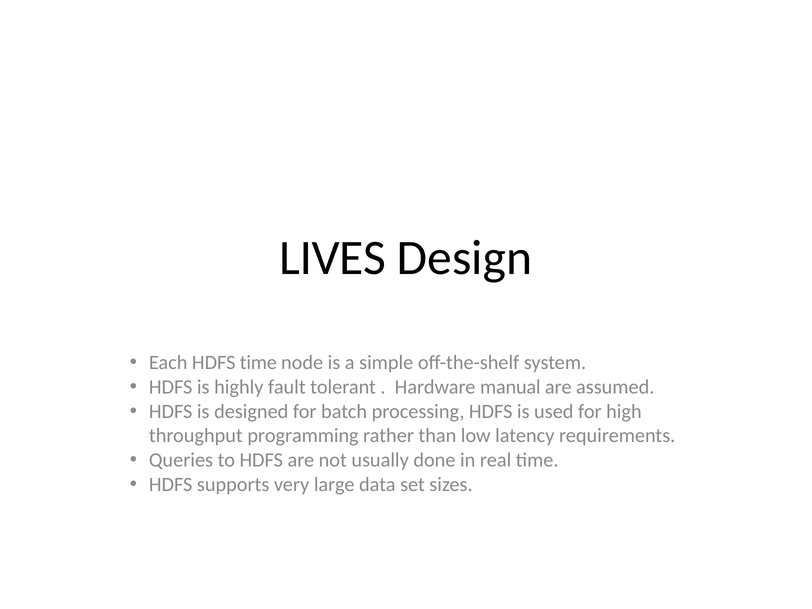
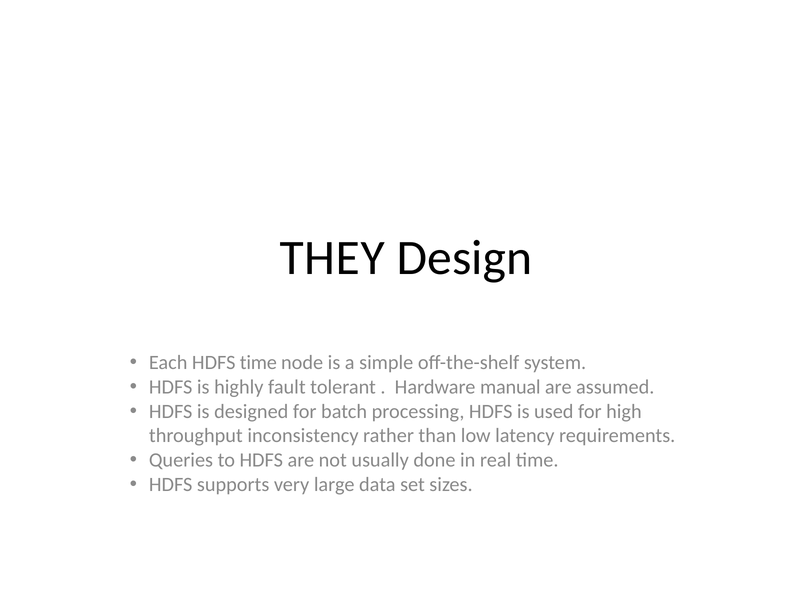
LIVES: LIVES -> THEY
programming: programming -> inconsistency
